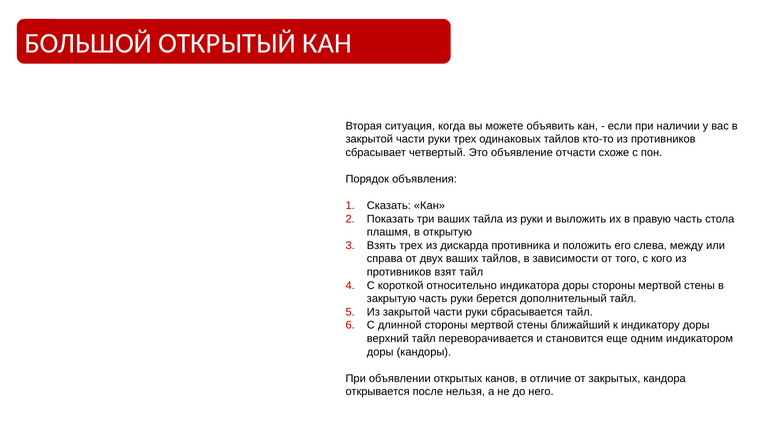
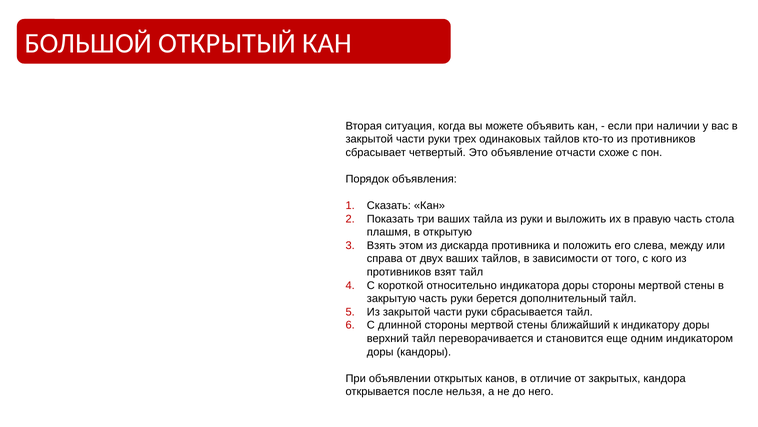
Взять трех: трех -> этом
